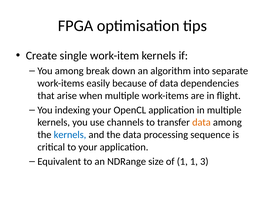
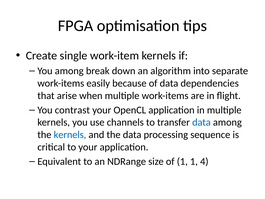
indexing: indexing -> contrast
data at (201, 122) colour: orange -> blue
3: 3 -> 4
